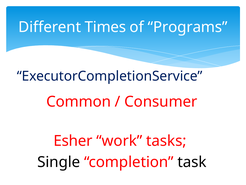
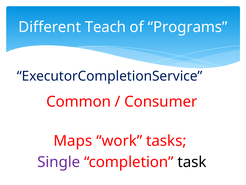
Times: Times -> Teach
Esher: Esher -> Maps
Single colour: black -> purple
